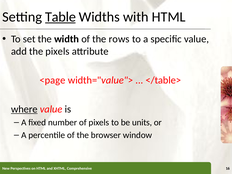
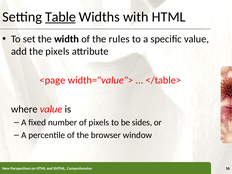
rows: rows -> rules
where underline: present -> none
units: units -> sides
